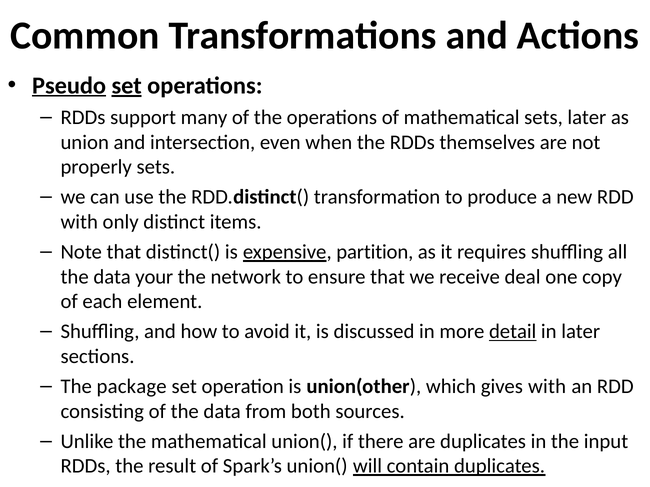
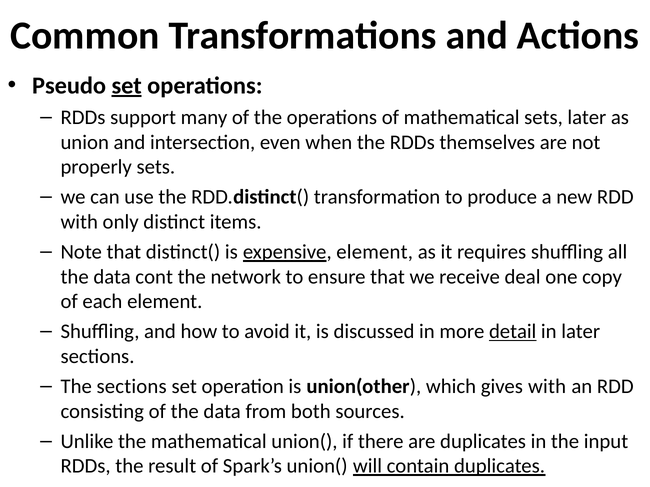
Pseudo underline: present -> none
expensive partition: partition -> element
your: your -> cont
The package: package -> sections
